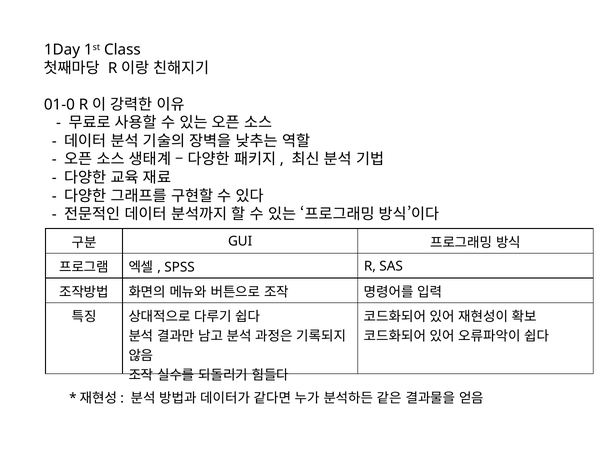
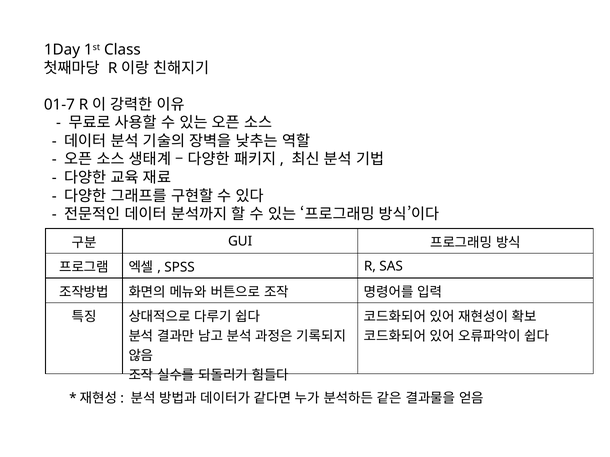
01-0: 01-0 -> 01-7
